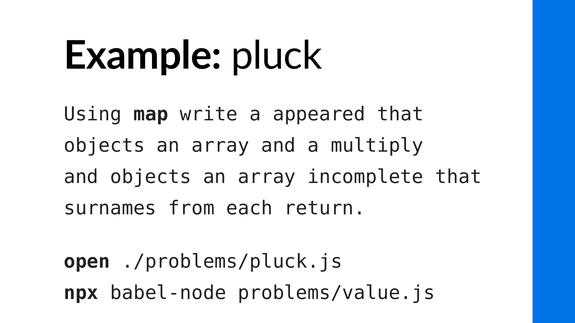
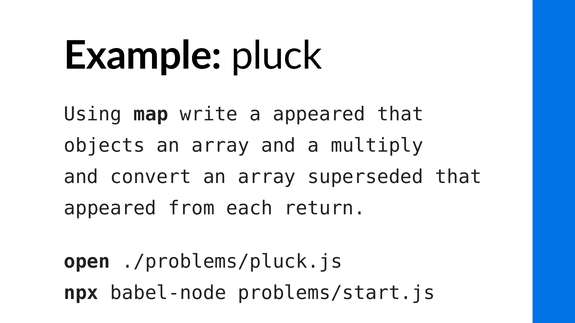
and objects: objects -> convert
incomplete: incomplete -> superseded
surnames at (110, 209): surnames -> appeared
problems/value.js: problems/value.js -> problems/start.js
